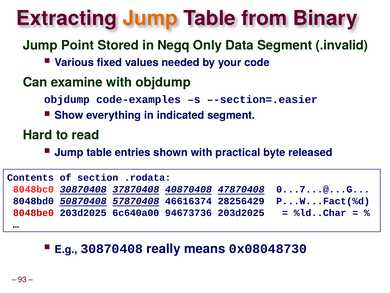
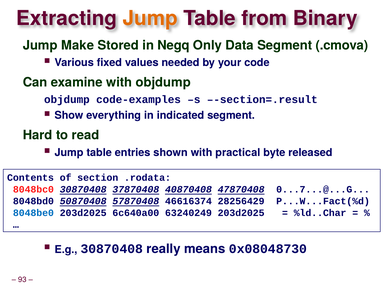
Point: Point -> Make
.invalid: .invalid -> .cmova
–-section=.easier: –-section=.easier -> –-section=.result
8048be0 colour: red -> blue
94673736: 94673736 -> 63240249
